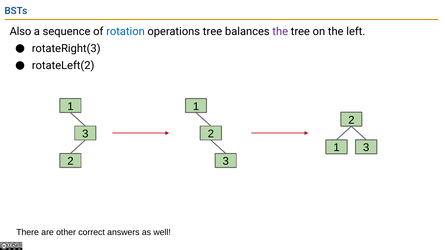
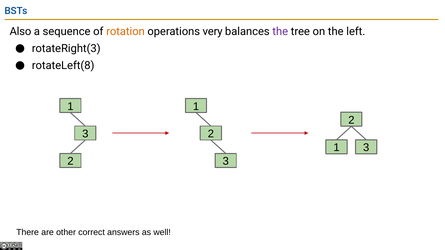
rotation colour: blue -> orange
operations tree: tree -> very
rotateLeft(2: rotateLeft(2 -> rotateLeft(8
